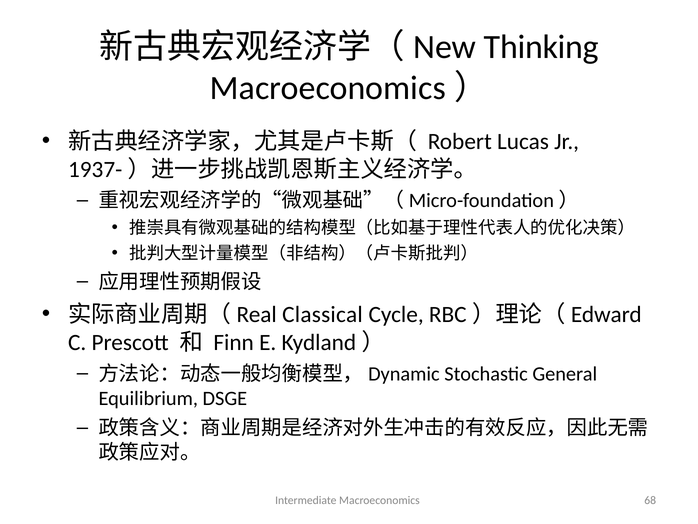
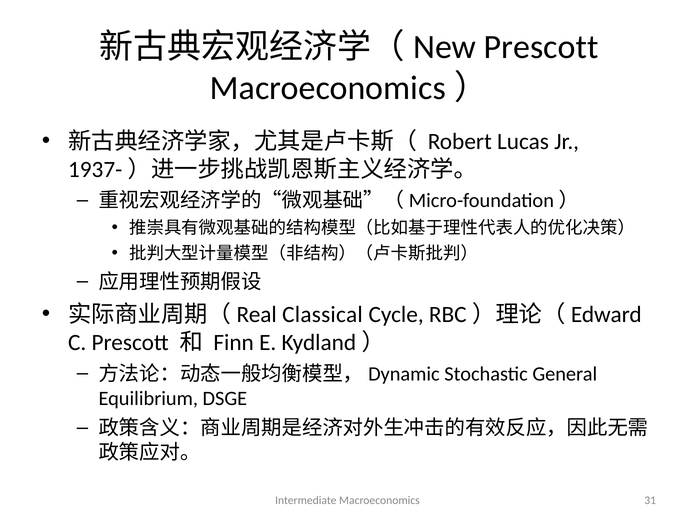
Thinking at (541, 47): Thinking -> Prescott
68: 68 -> 31
